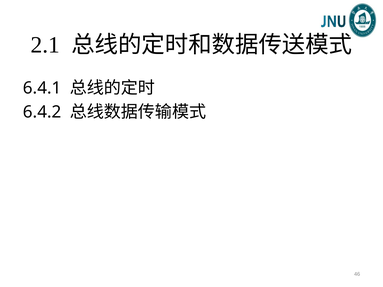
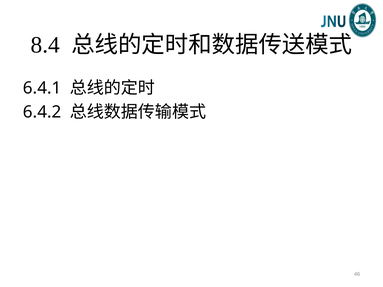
2.1: 2.1 -> 8.4
